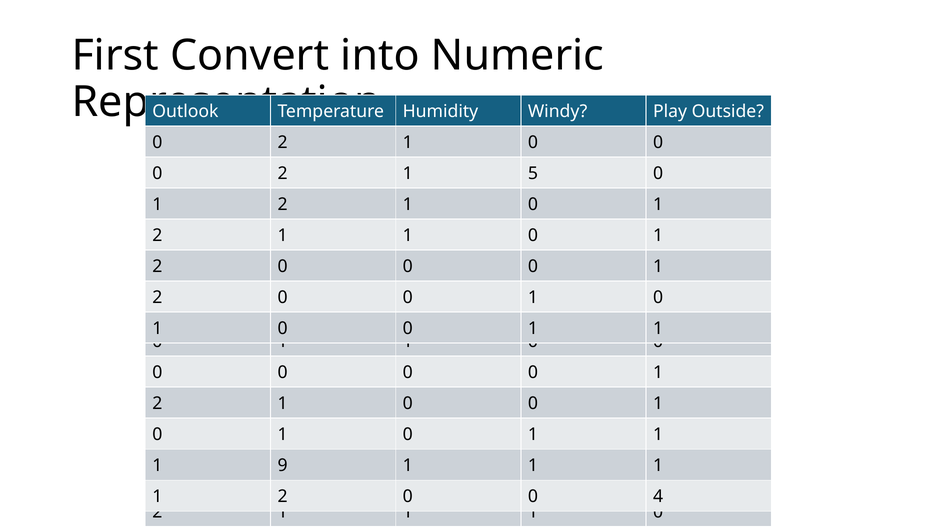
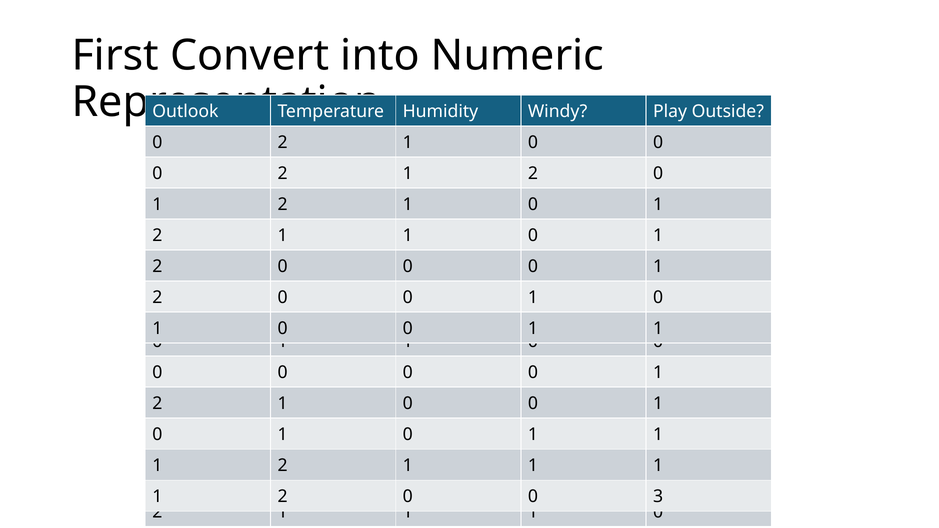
2 1 5: 5 -> 2
9 at (283, 466): 9 -> 2
4: 4 -> 3
